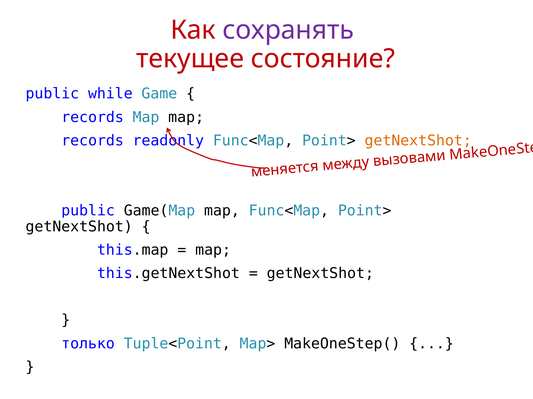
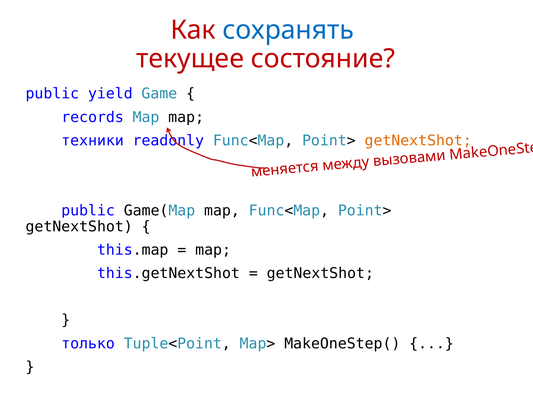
сохранять colour: purple -> blue
while: while -> yield
records at (93, 141): records -> техники
